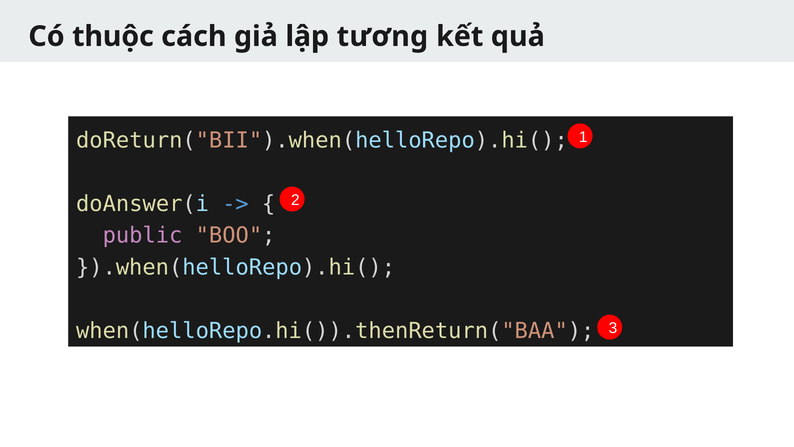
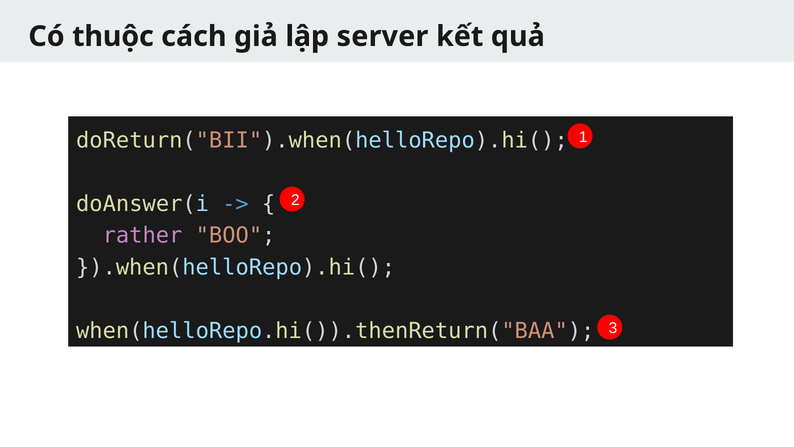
tương: tương -> server
public: public -> rather
